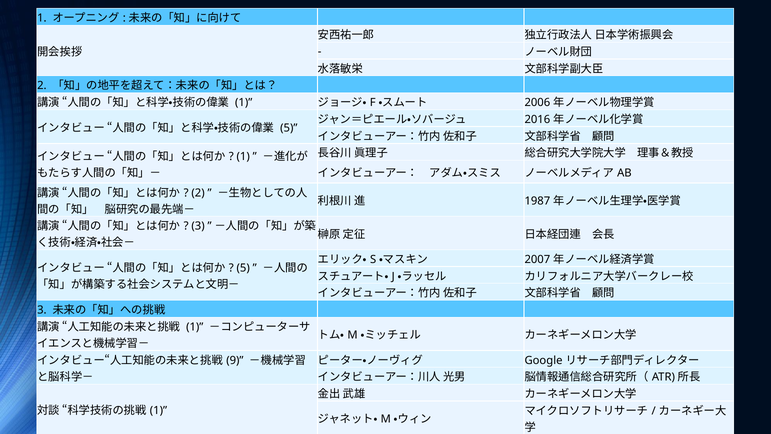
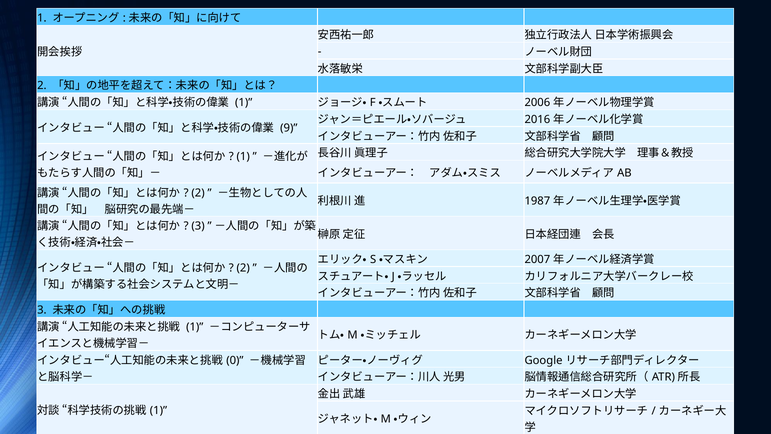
5 at (289, 128): 5 -> 9
5 at (243, 268): 5 -> 2
9: 9 -> 0
